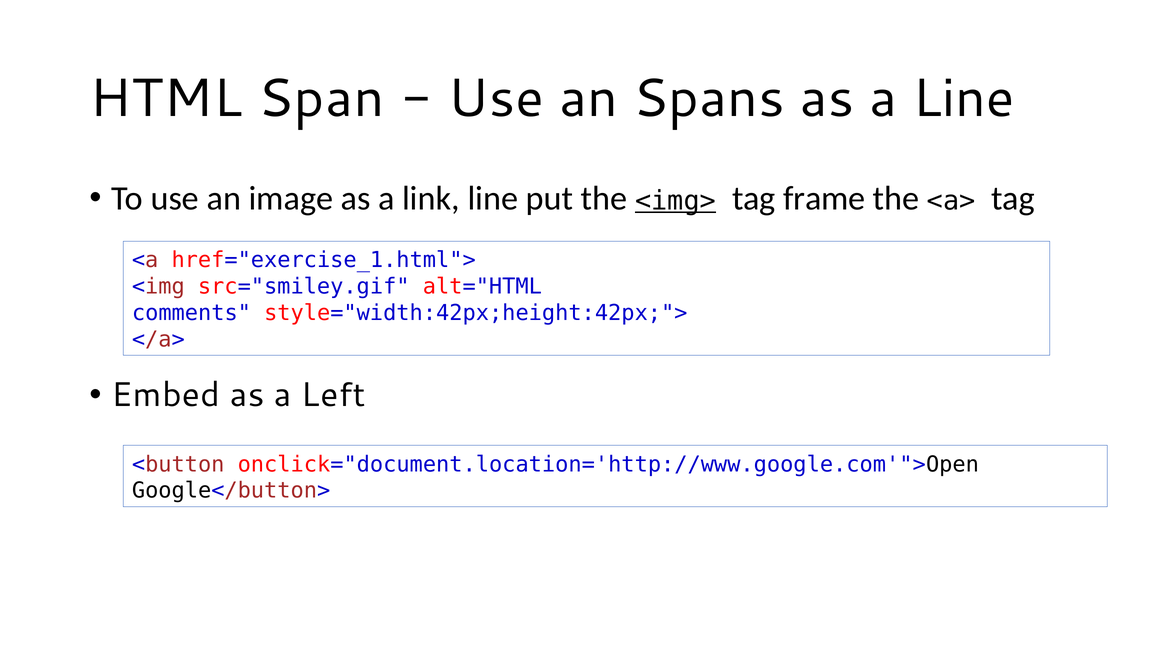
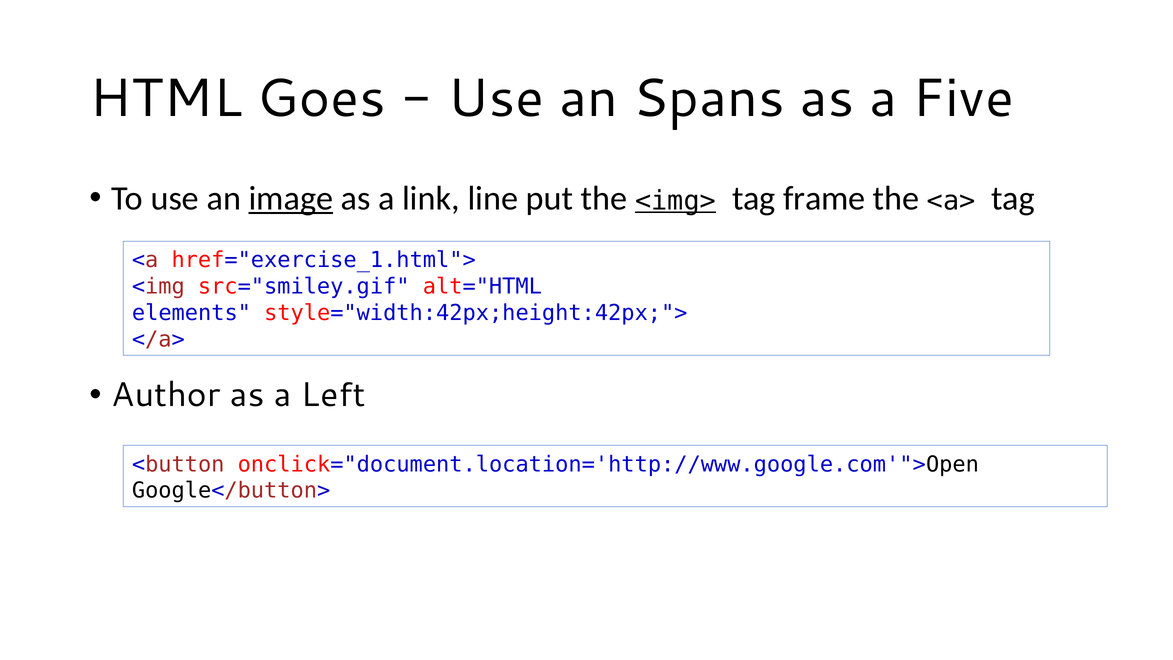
Span: Span -> Goes
a Line: Line -> Five
image underline: none -> present
comments: comments -> elements
Embed: Embed -> Author
